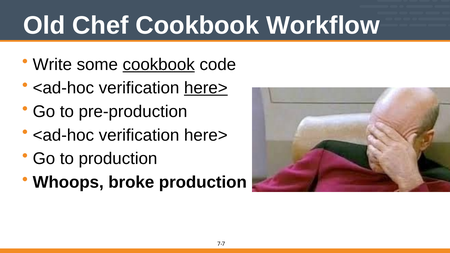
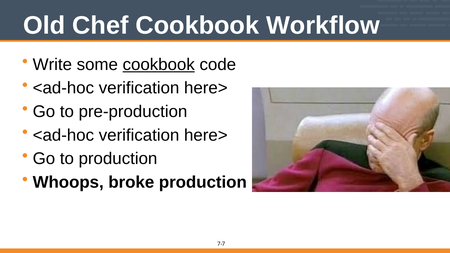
here> at (206, 88) underline: present -> none
